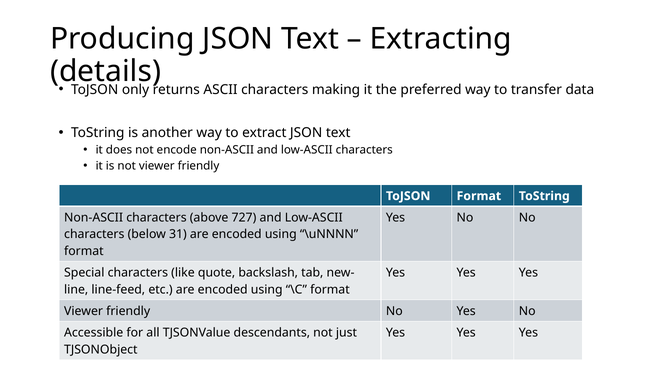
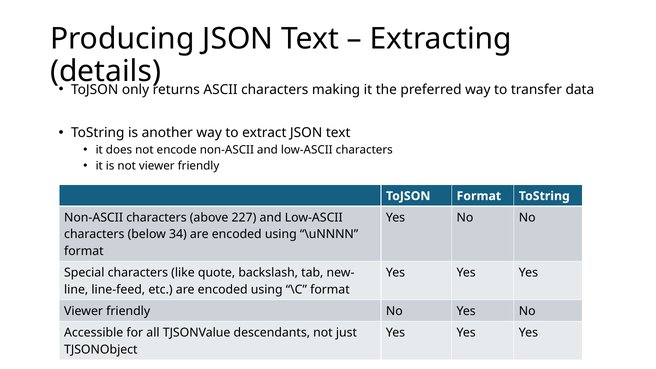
727: 727 -> 227
31: 31 -> 34
